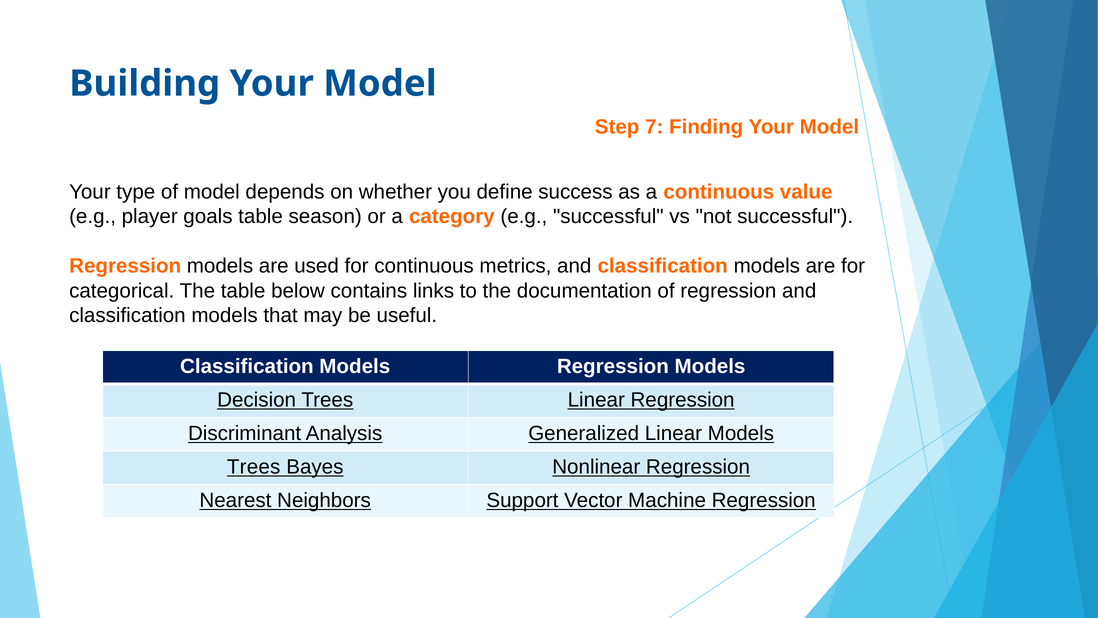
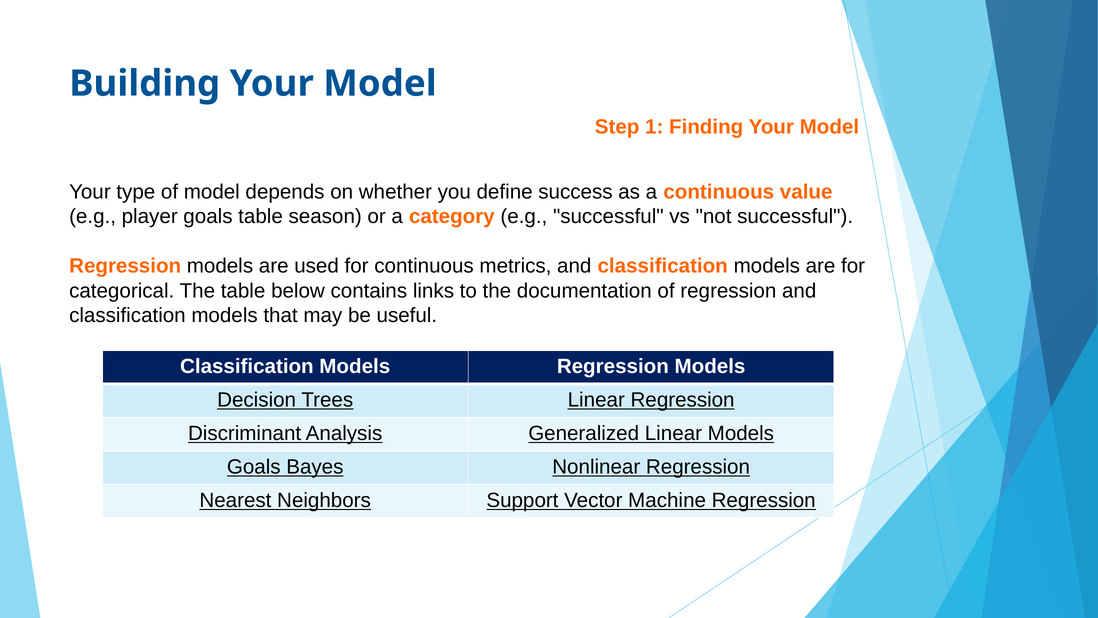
7: 7 -> 1
Trees at (254, 467): Trees -> Goals
